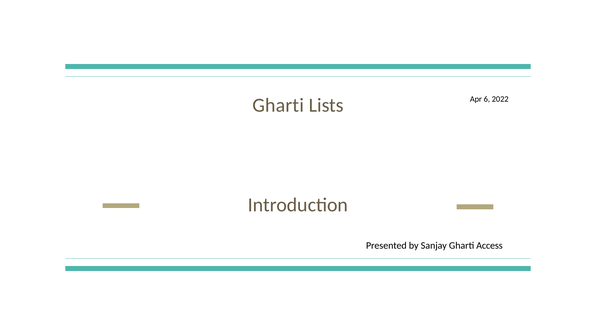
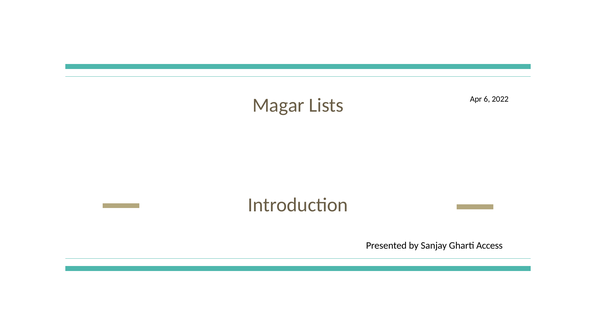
Gharti at (278, 105): Gharti -> Magar
